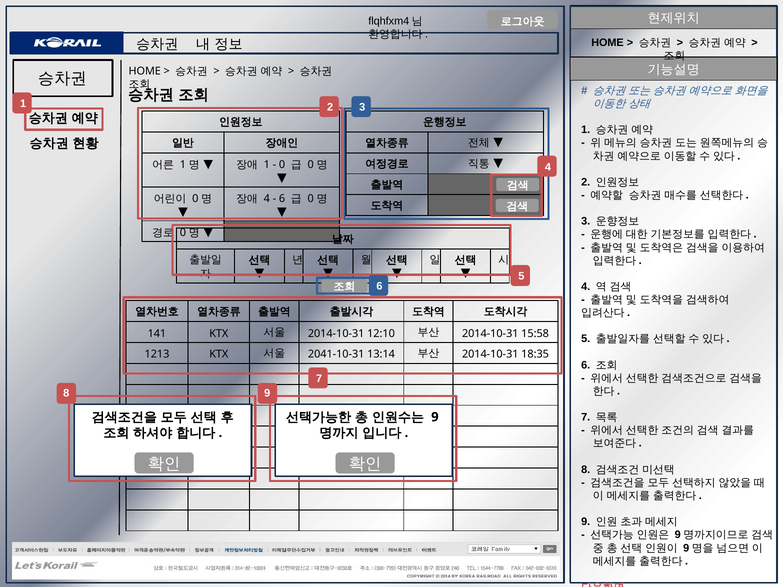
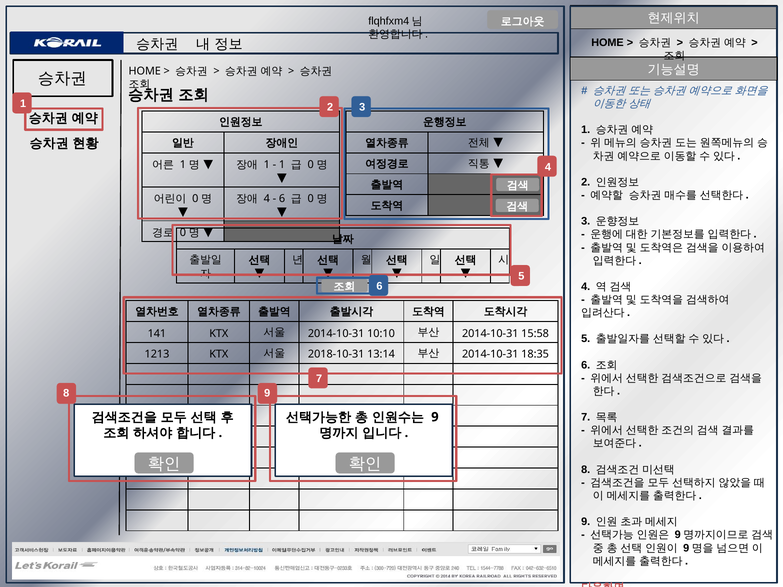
0 at (282, 165): 0 -> 1
12:10: 12:10 -> 10:10
2041-10-31: 2041-10-31 -> 2018-10-31
